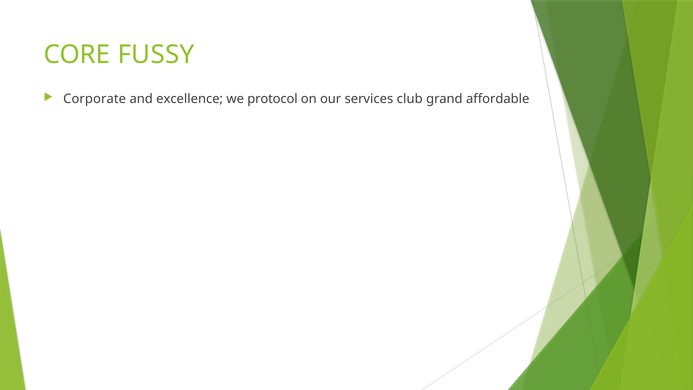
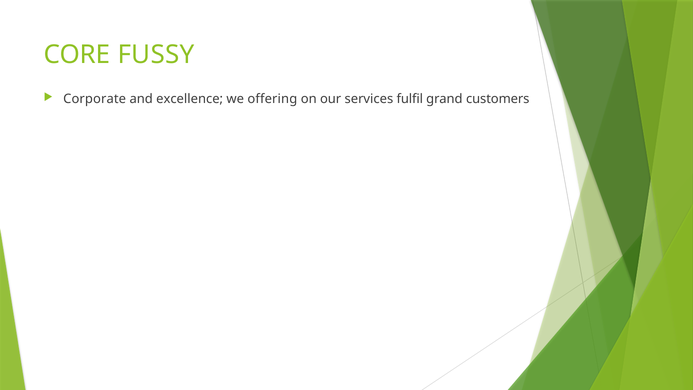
protocol: protocol -> offering
club: club -> fulfil
affordable: affordable -> customers
